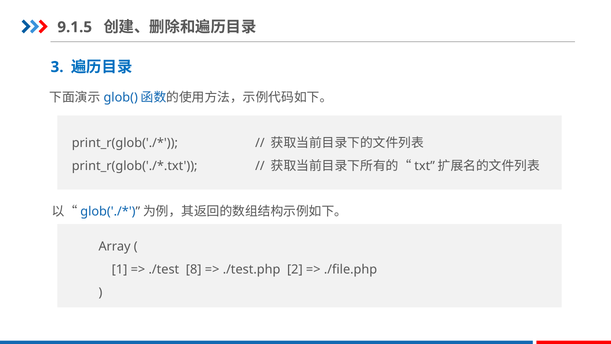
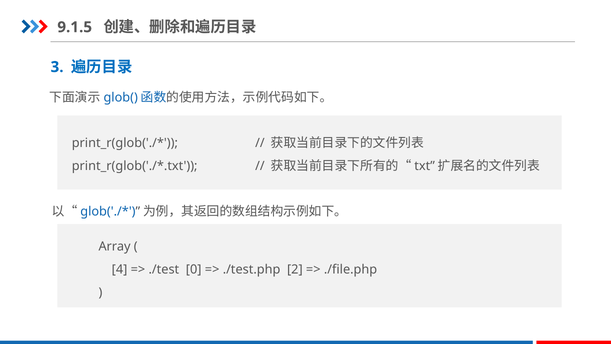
1: 1 -> 4
8: 8 -> 0
